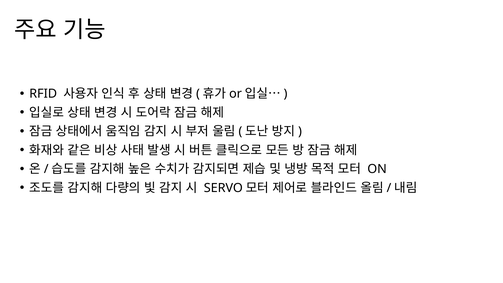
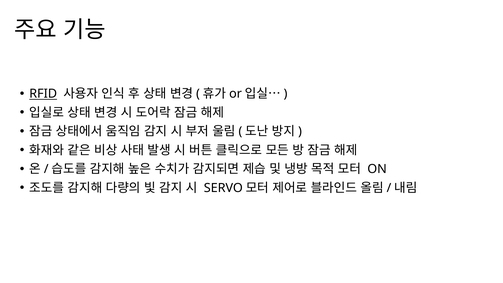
RFID underline: none -> present
